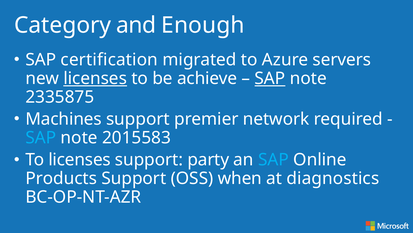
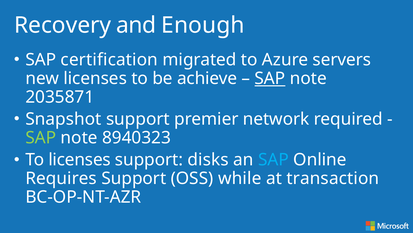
Category: Category -> Recovery
licenses at (95, 78) underline: present -> none
2335875: 2335875 -> 2035871
Machines: Machines -> Snapshot
SAP at (41, 137) colour: light blue -> light green
2015583: 2015583 -> 8940323
party: party -> disks
Products: Products -> Requires
when: when -> while
diagnostics: diagnostics -> transaction
